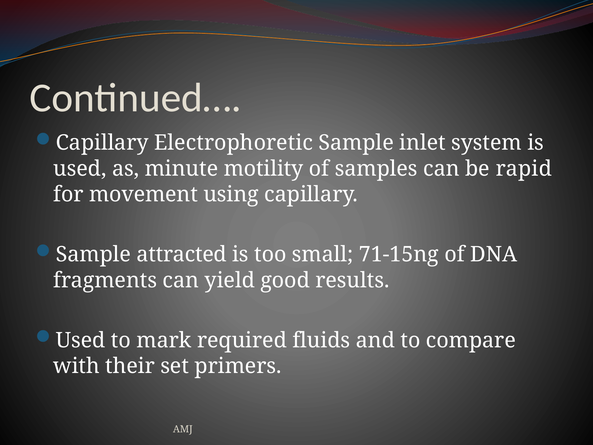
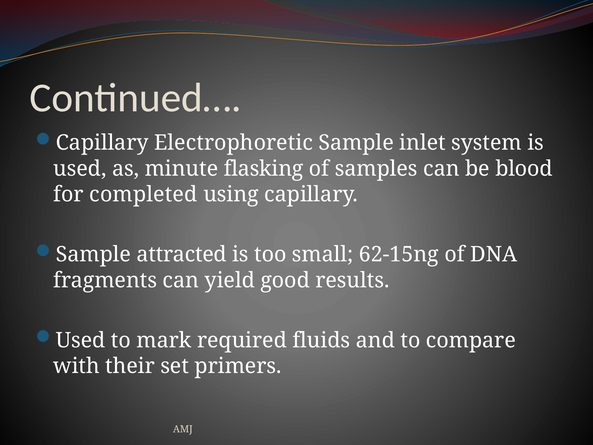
motility: motility -> flasking
rapid: rapid -> blood
movement: movement -> completed
71-15ng: 71-15ng -> 62-15ng
